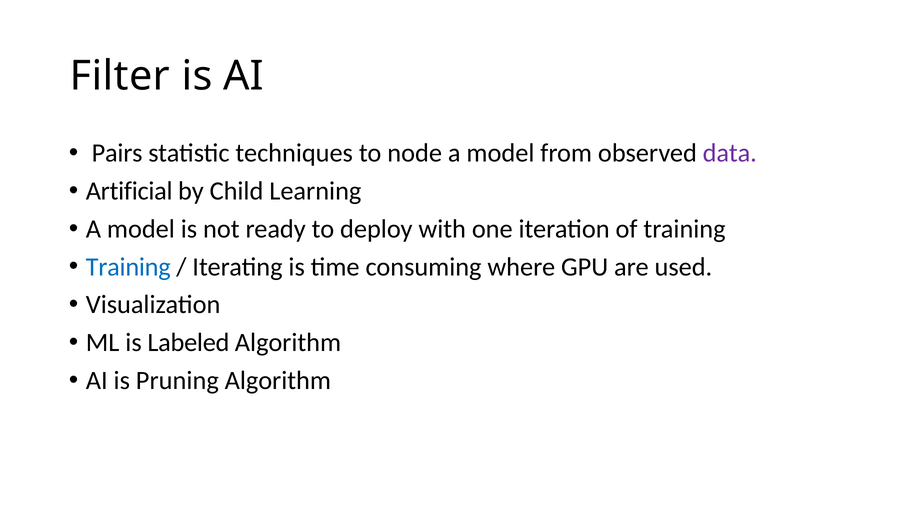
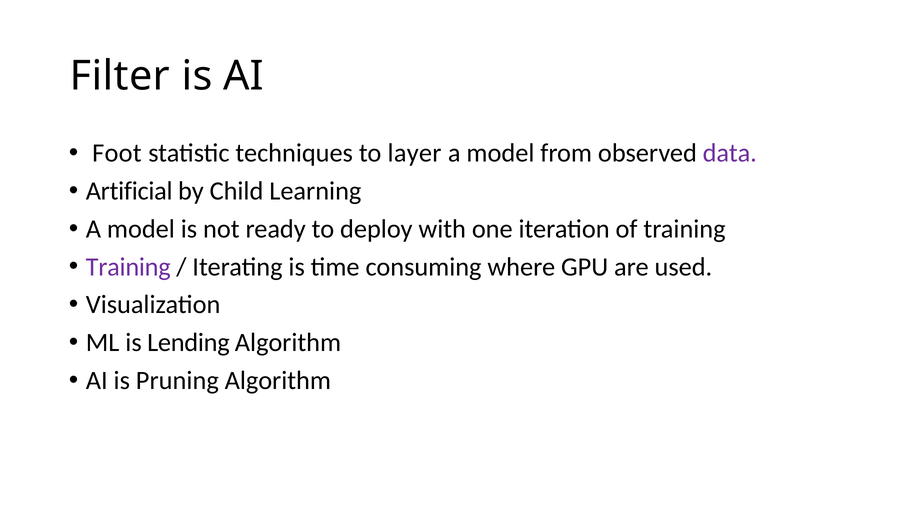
Pairs: Pairs -> Foot
node: node -> layer
Training at (128, 267) colour: blue -> purple
Labeled: Labeled -> Lending
